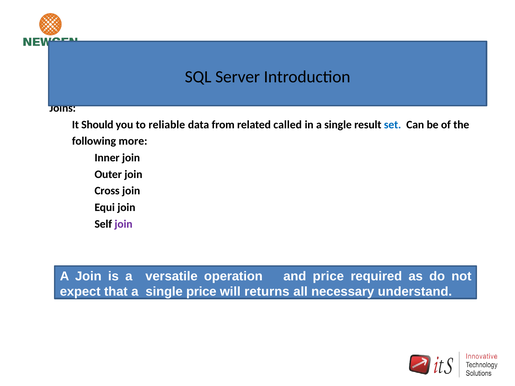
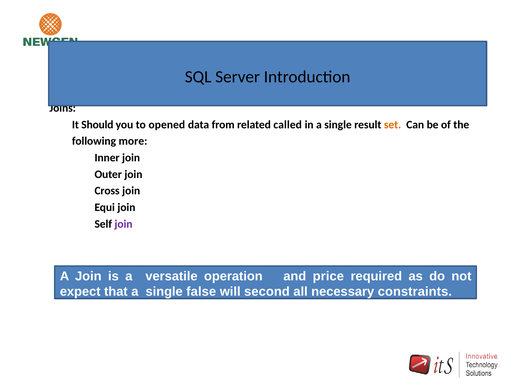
reliable: reliable -> opened
set colour: blue -> orange
single price: price -> false
returns: returns -> second
understand: understand -> constraints
